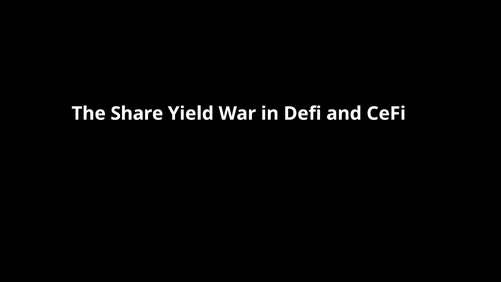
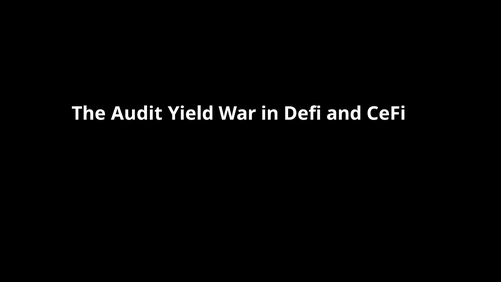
Share: Share -> Audit
